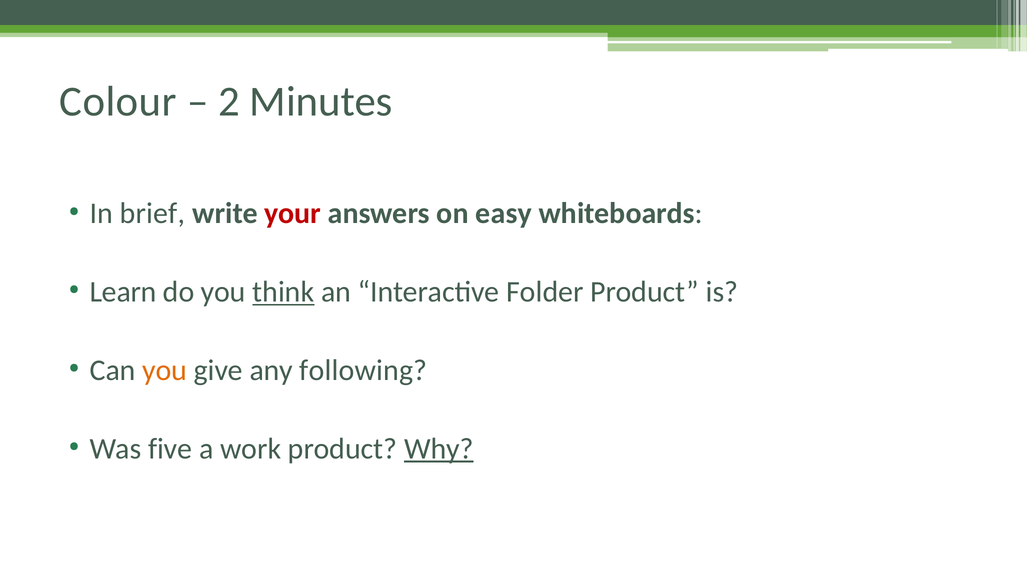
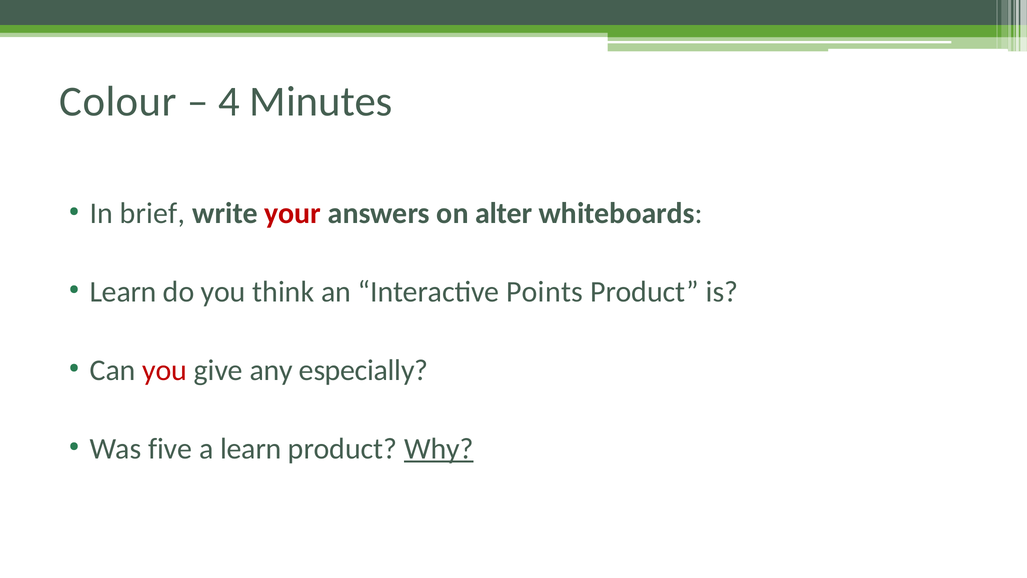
2: 2 -> 4
easy: easy -> alter
think underline: present -> none
Folder: Folder -> Points
you at (165, 370) colour: orange -> red
following: following -> especially
a work: work -> learn
